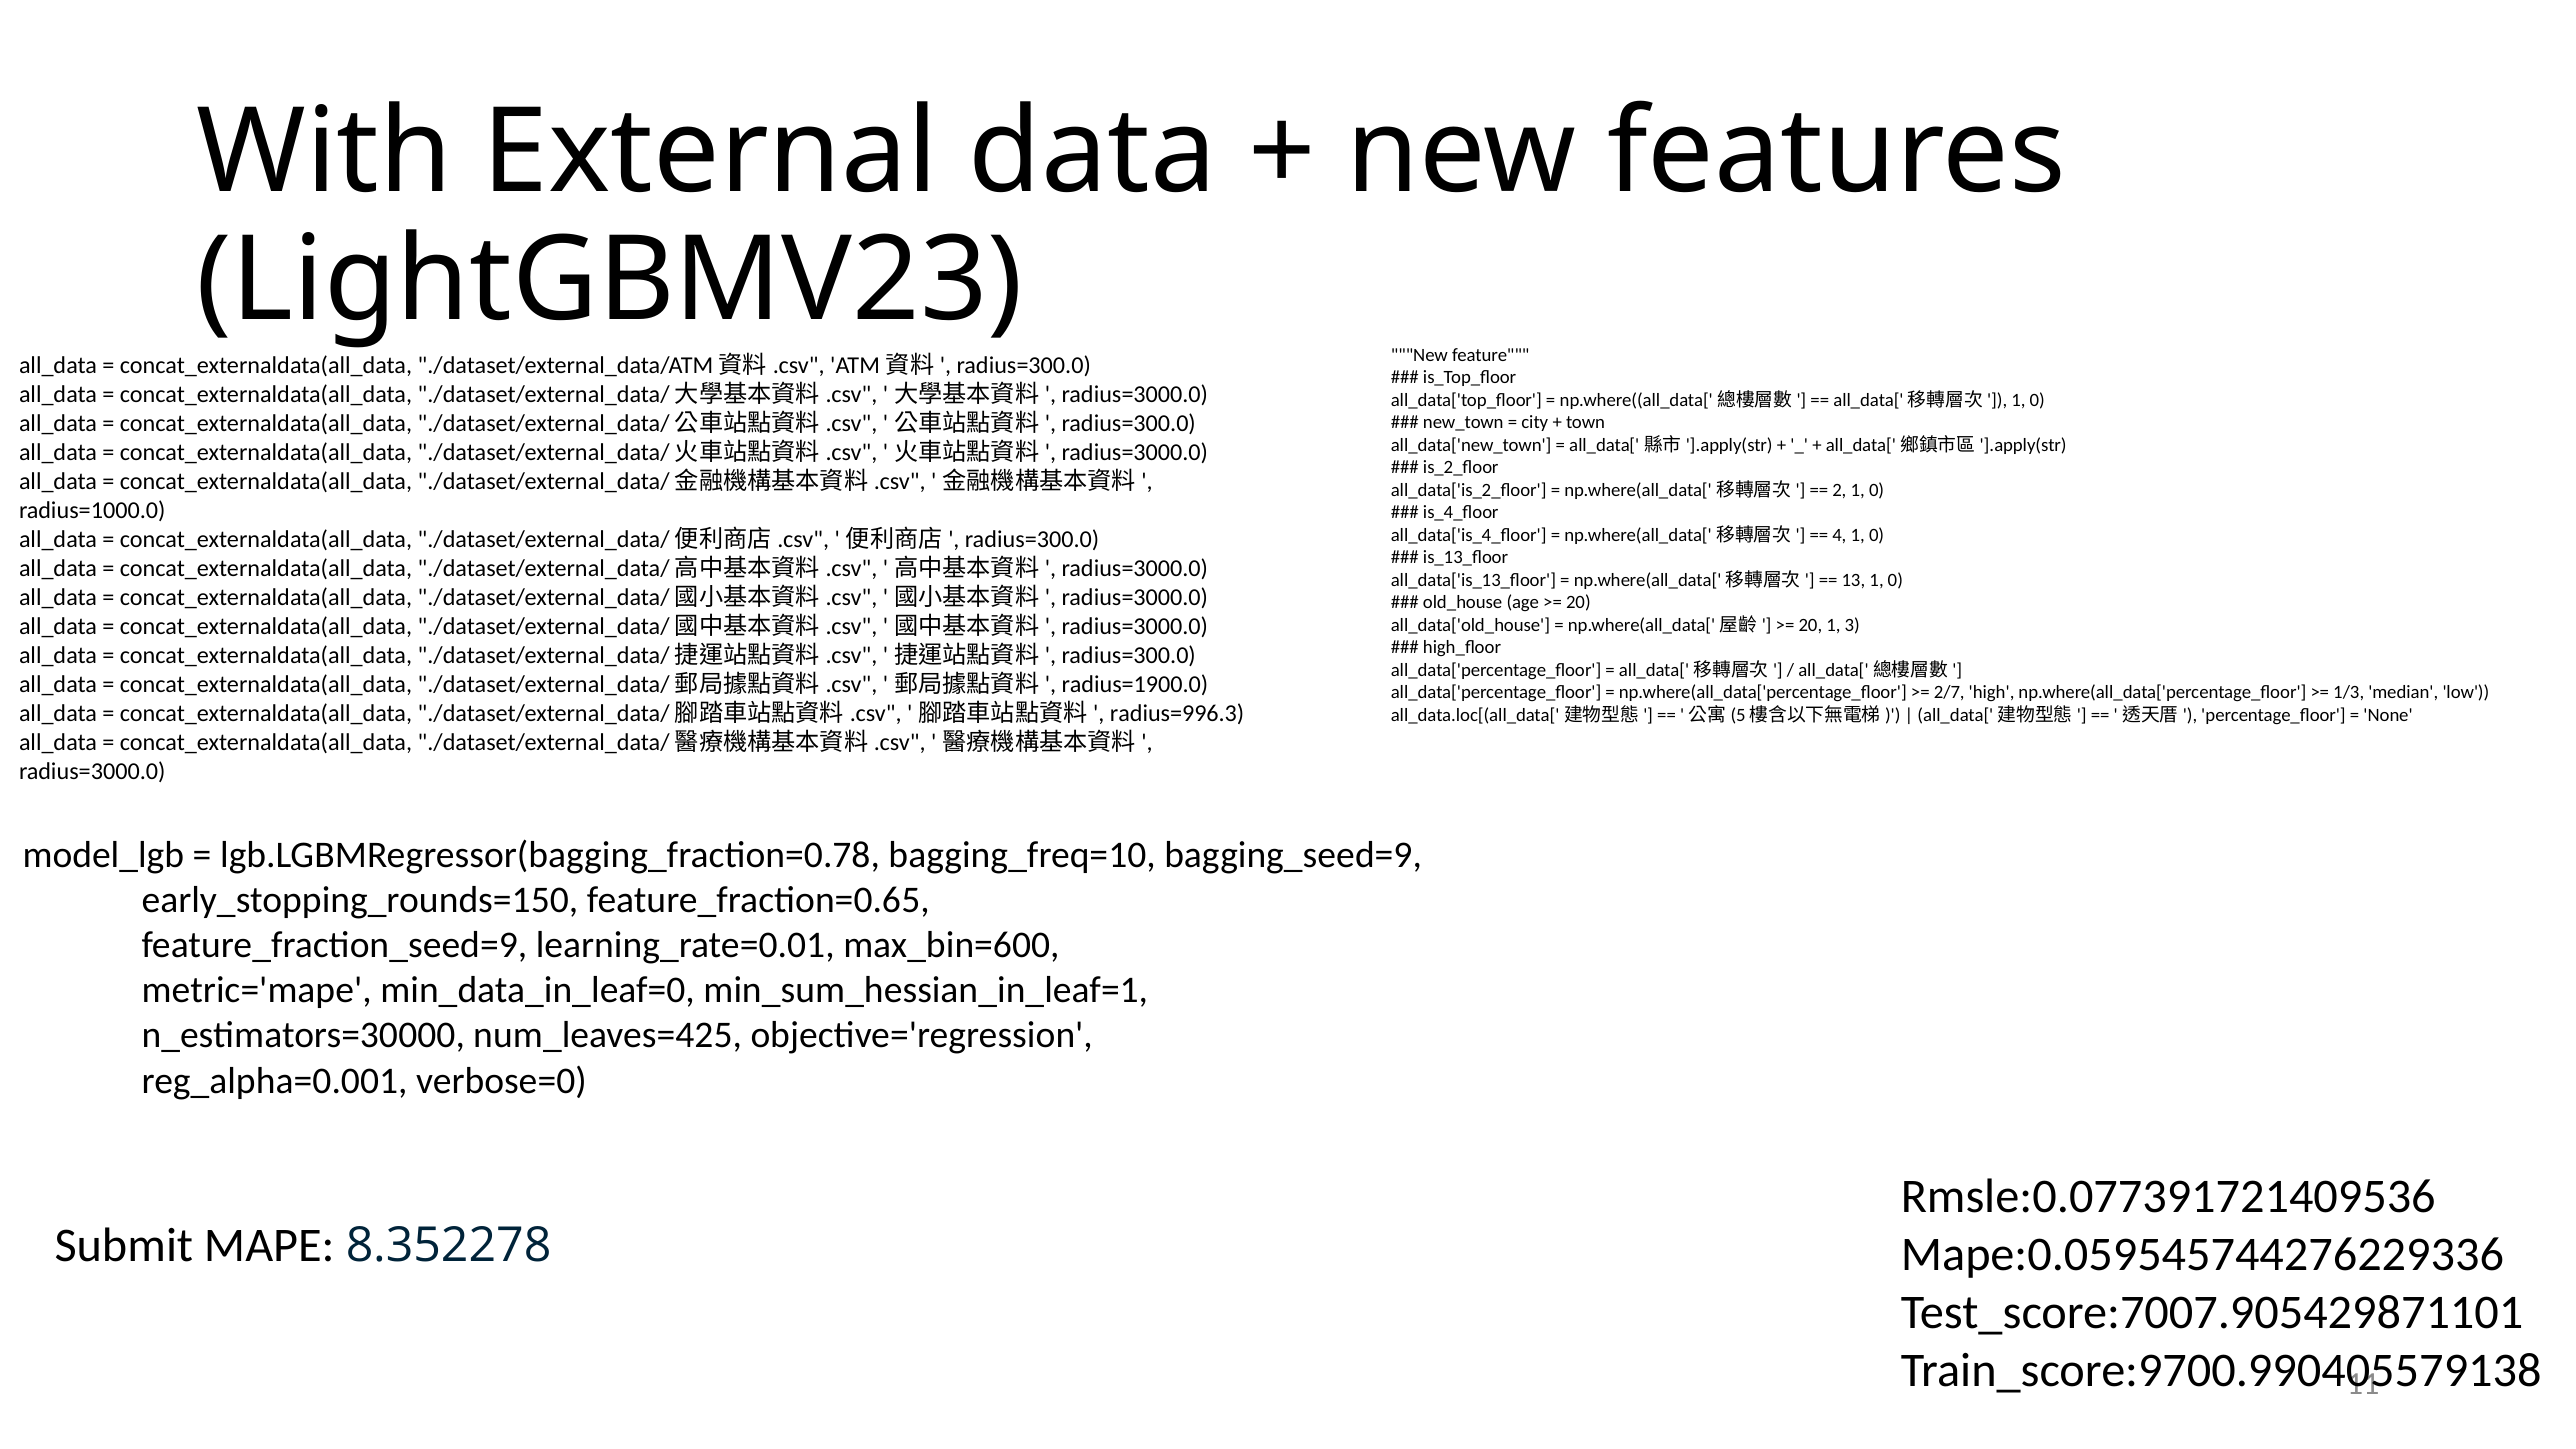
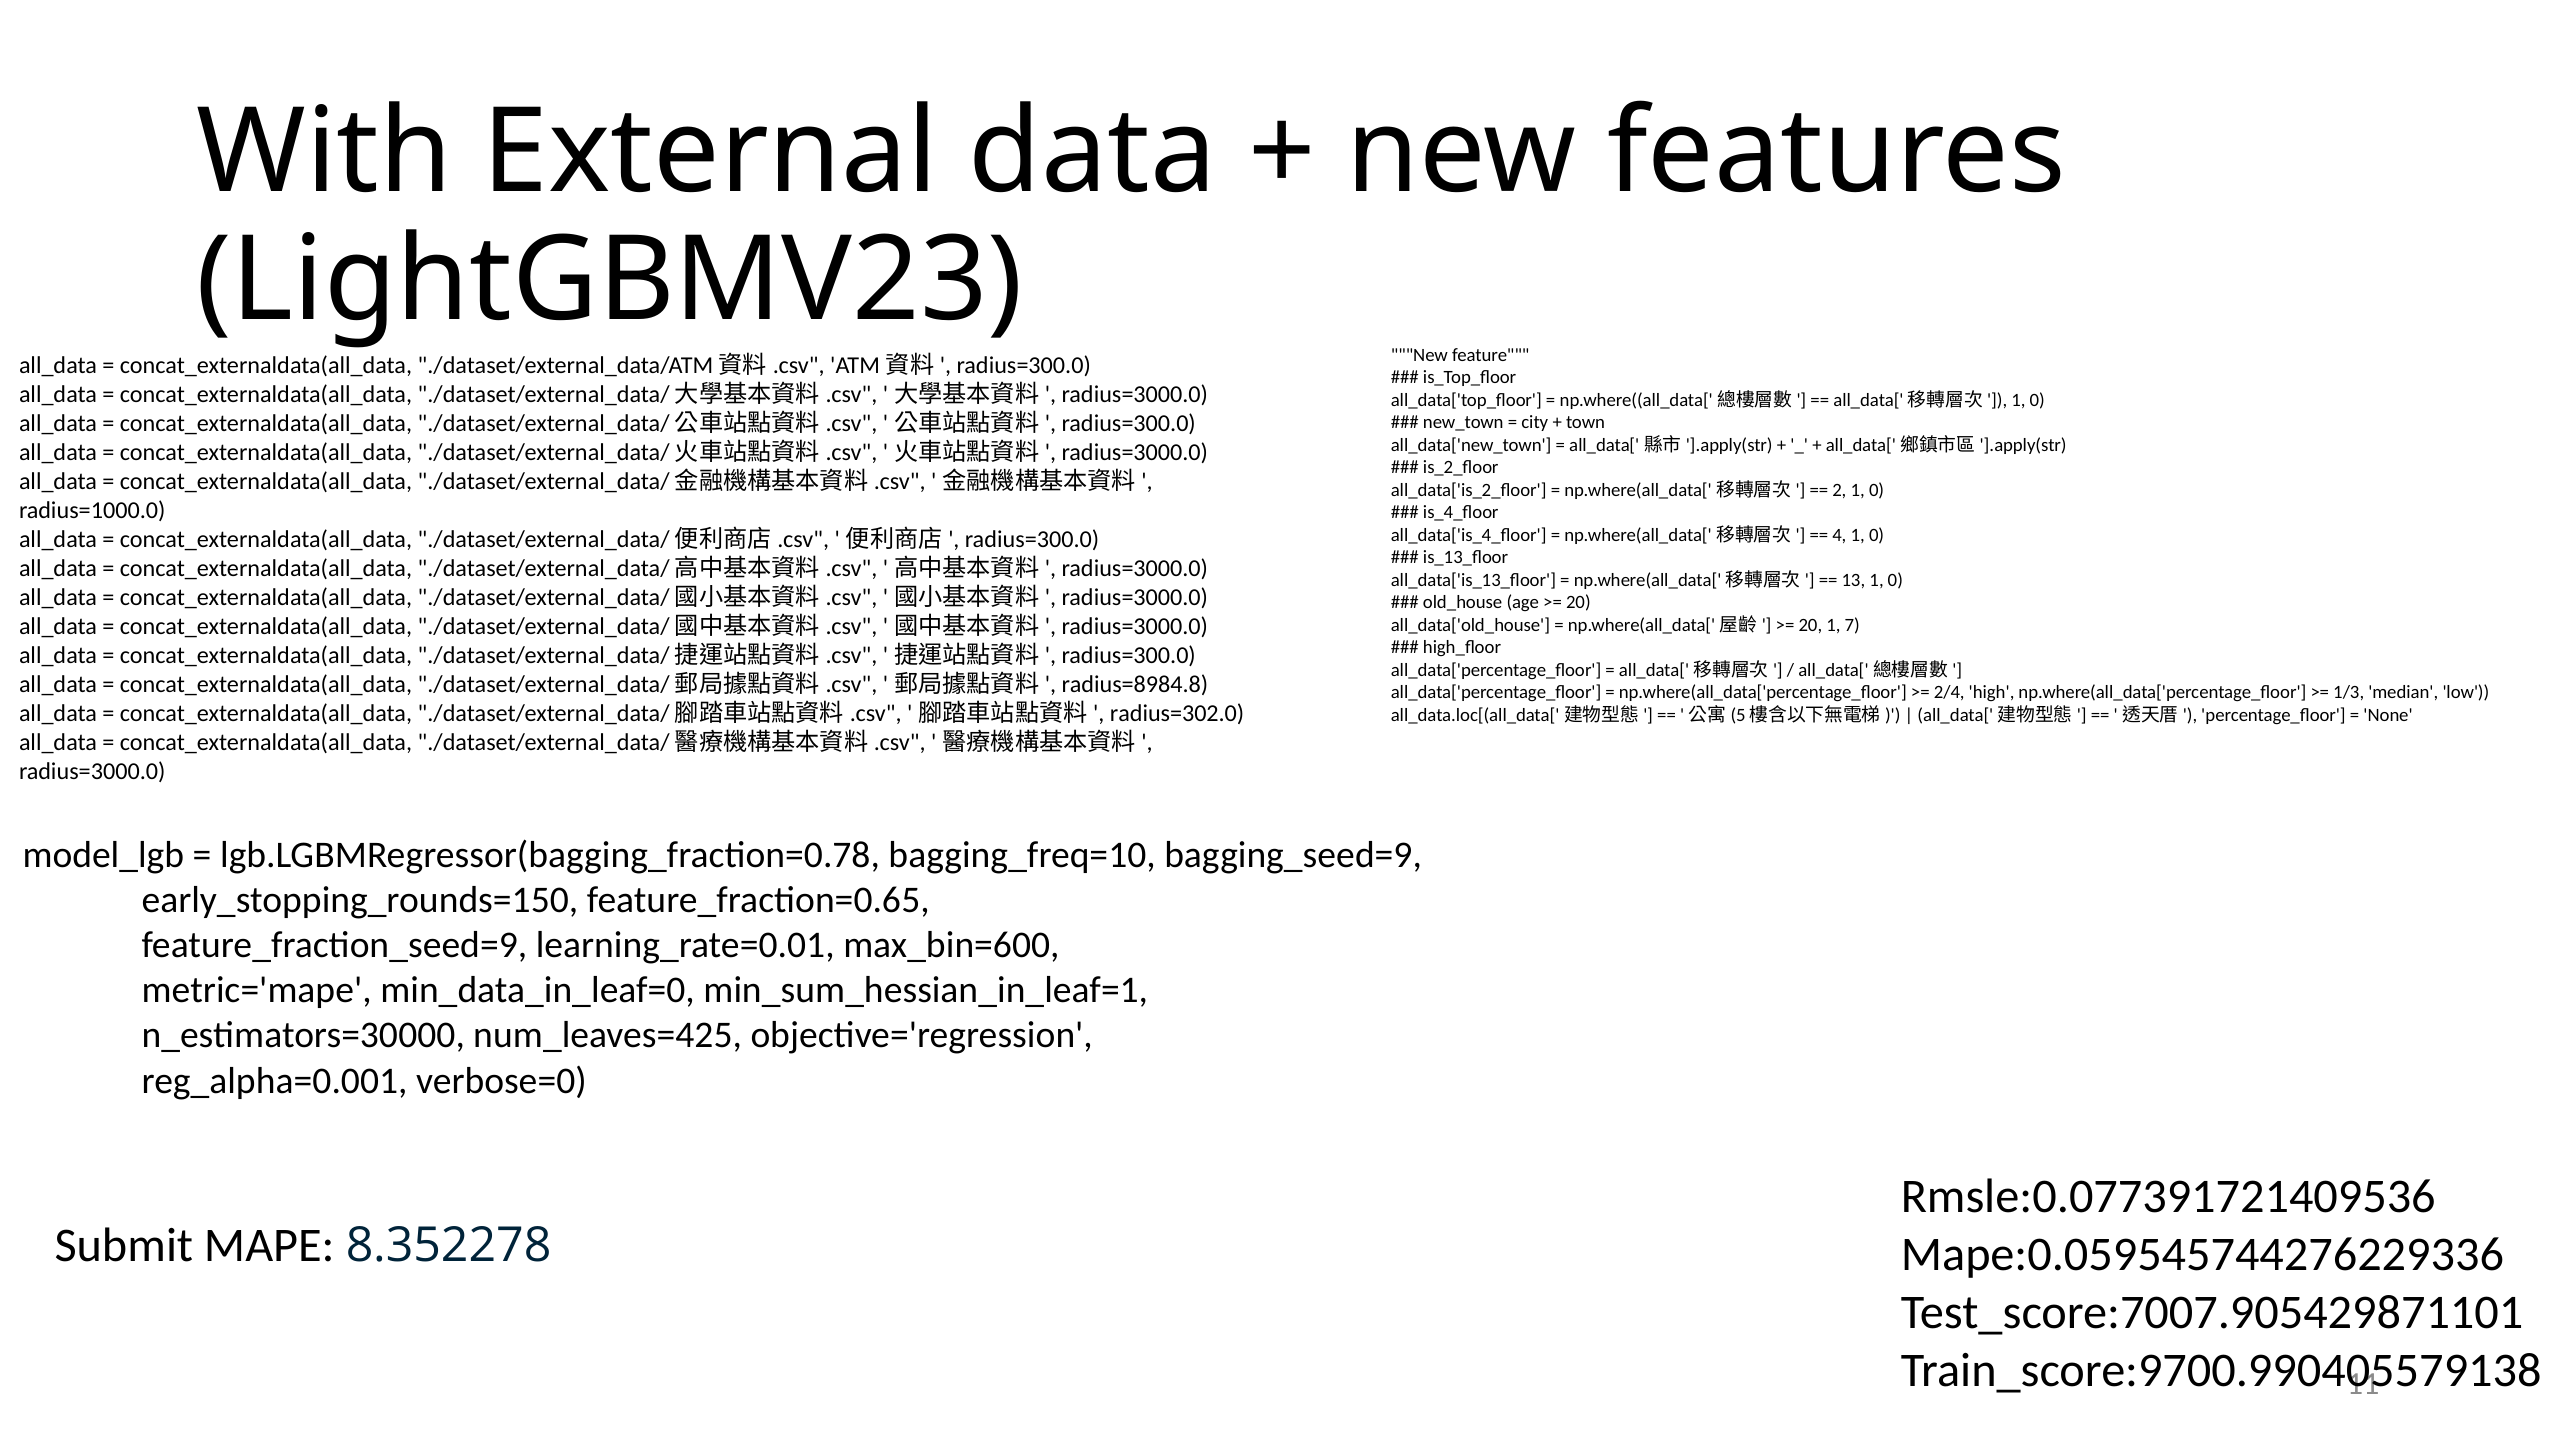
3: 3 -> 7
radius=1900.0: radius=1900.0 -> radius=8984.8
2/7: 2/7 -> 2/4
radius=996.3: radius=996.3 -> radius=302.0
